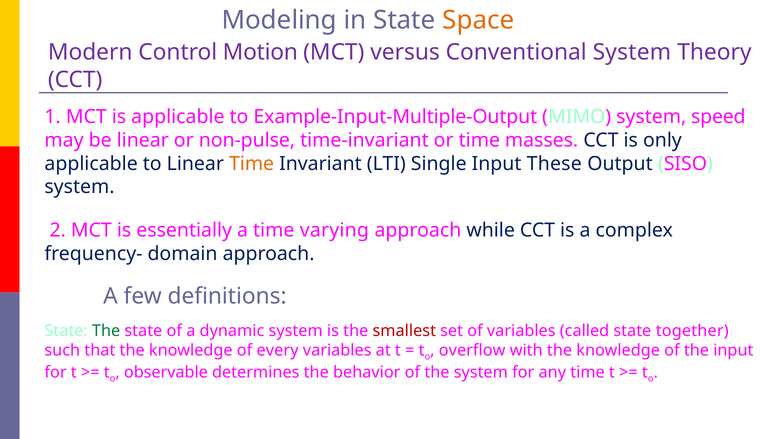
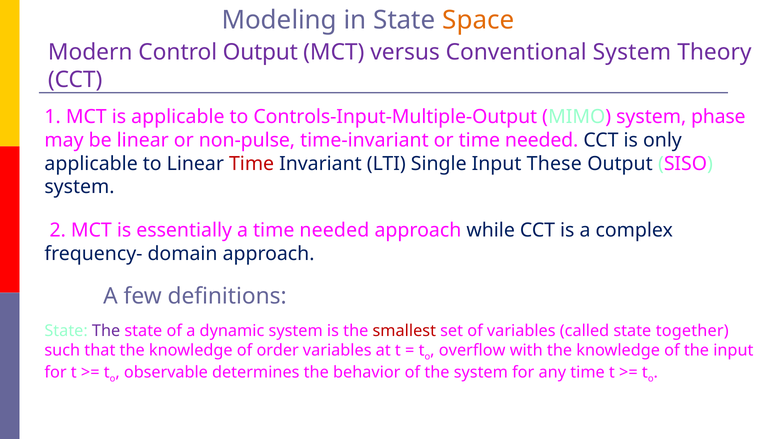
Control Motion: Motion -> Output
Example-Input-Multiple-Output: Example-Input-Multiple-Output -> Controls-Input-Multiple-Output
speed: speed -> phase
or time masses: masses -> needed
Time at (252, 163) colour: orange -> red
a time varying: varying -> needed
The at (106, 331) colour: green -> purple
every: every -> order
